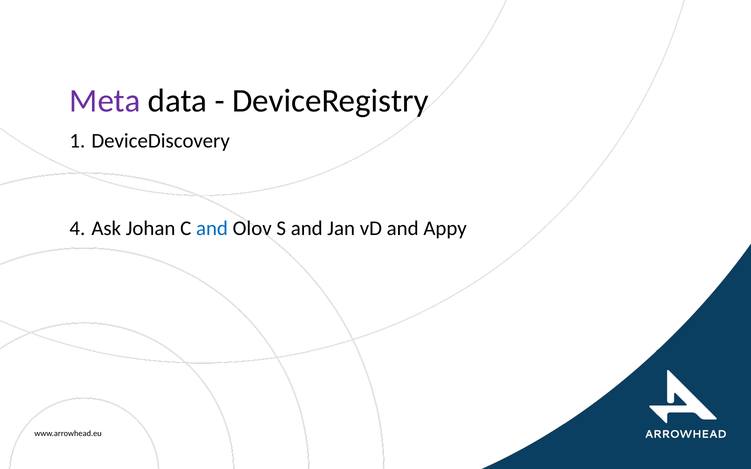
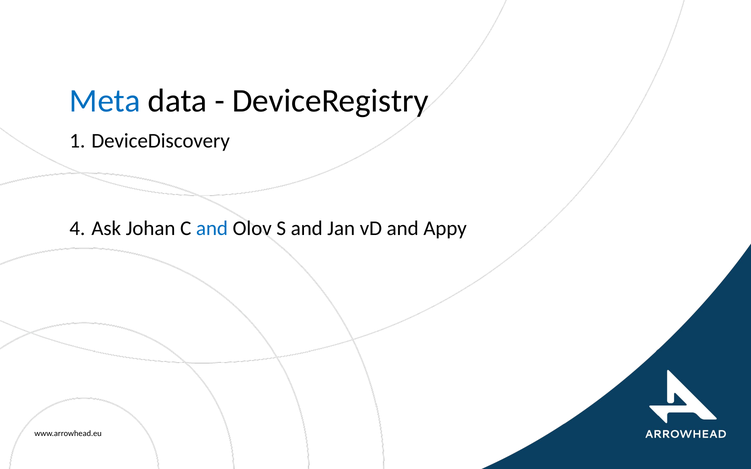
Meta colour: purple -> blue
